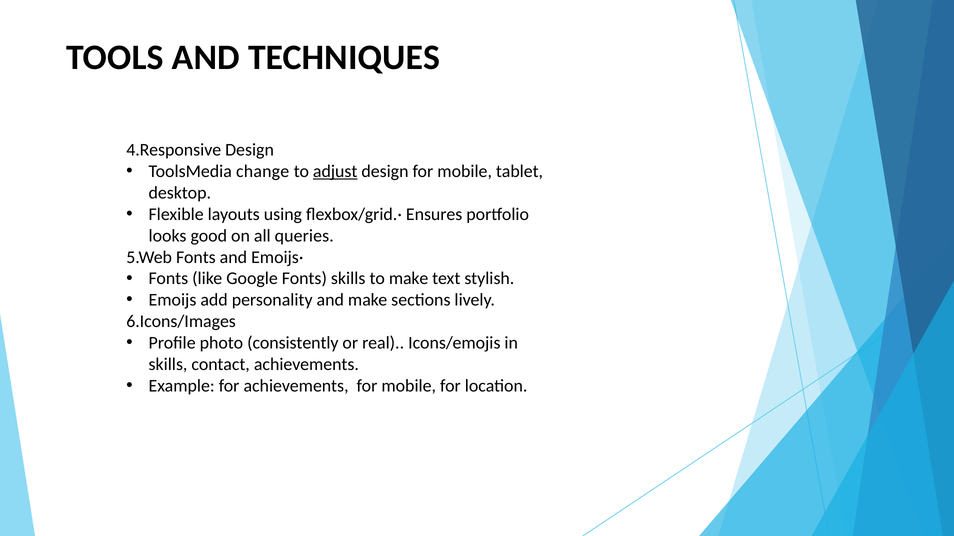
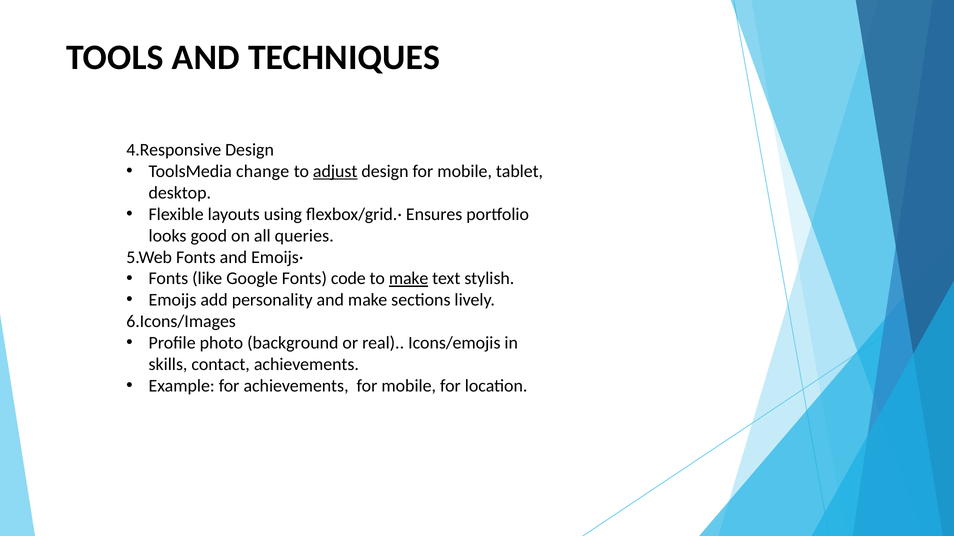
Fonts skills: skills -> code
make at (409, 279) underline: none -> present
consistently: consistently -> background
